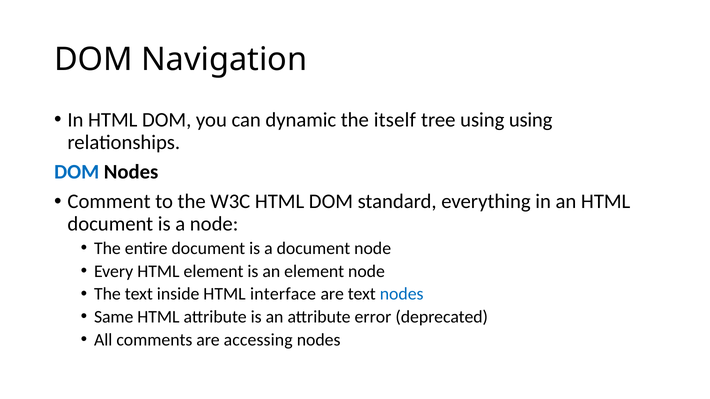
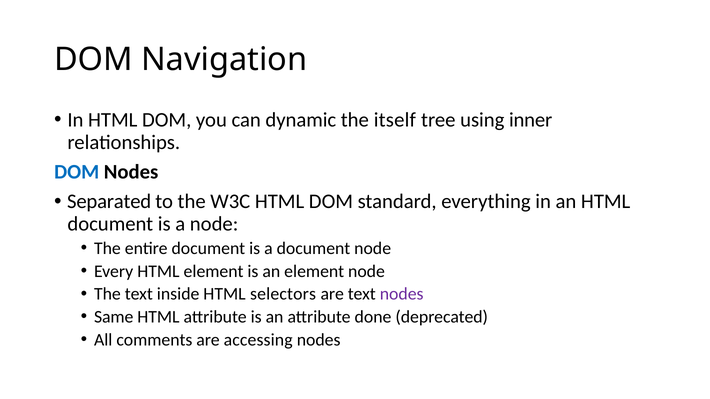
using using: using -> inner
Comment: Comment -> Separated
interface: interface -> selectors
nodes at (402, 294) colour: blue -> purple
error: error -> done
